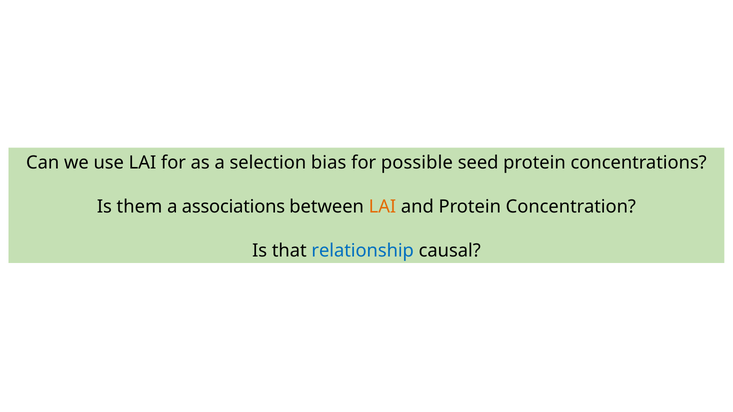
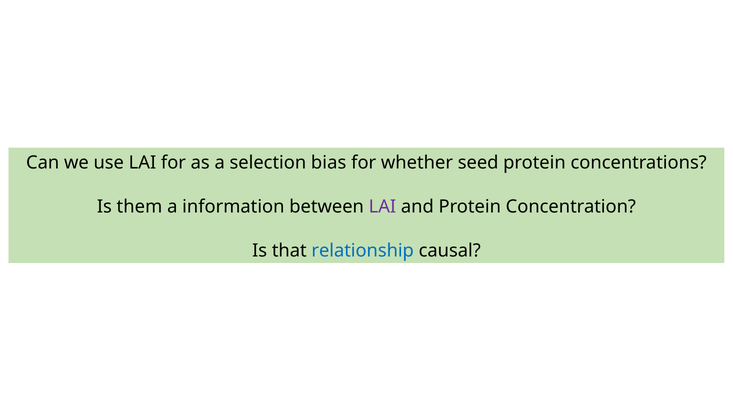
possible: possible -> whether
associations: associations -> information
LAI at (382, 207) colour: orange -> purple
